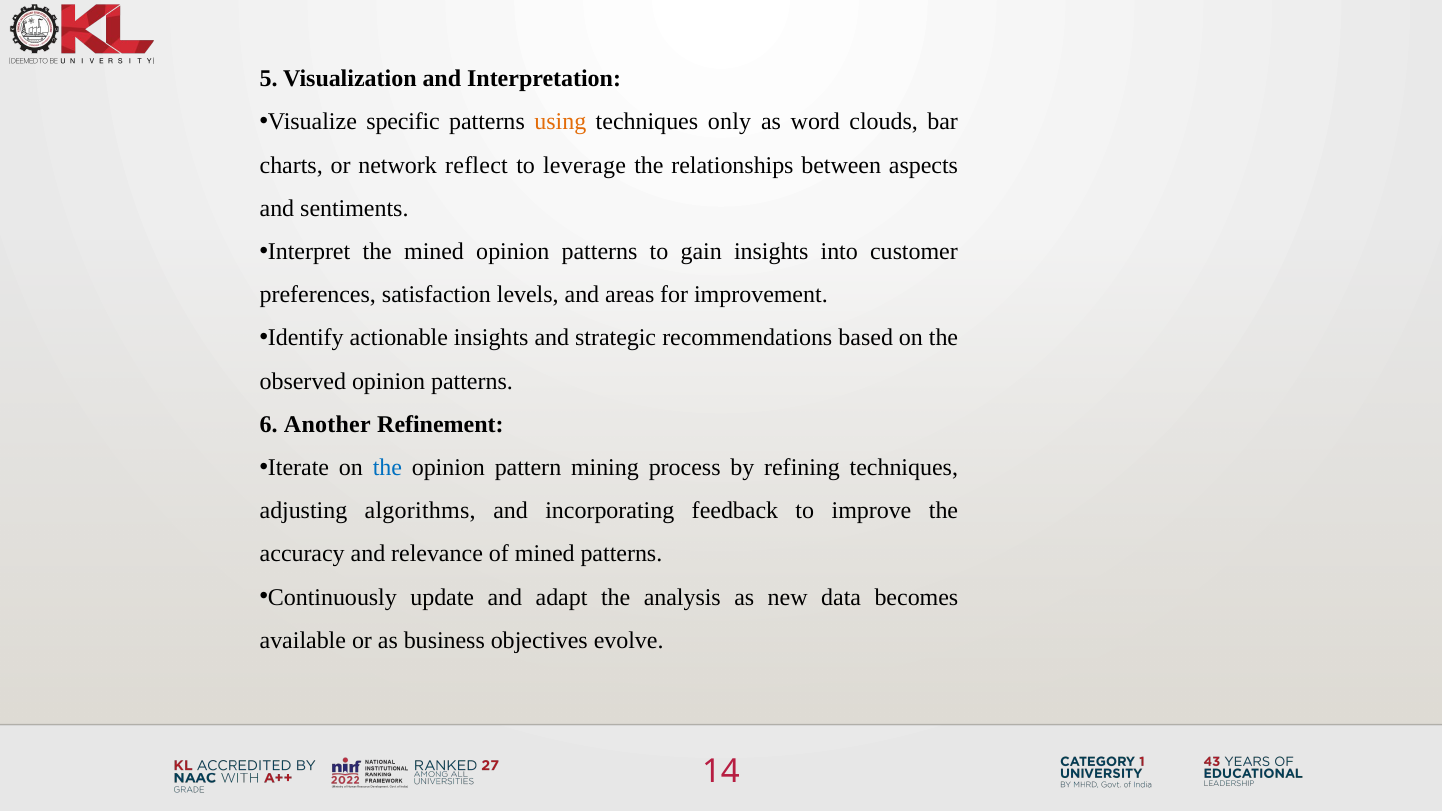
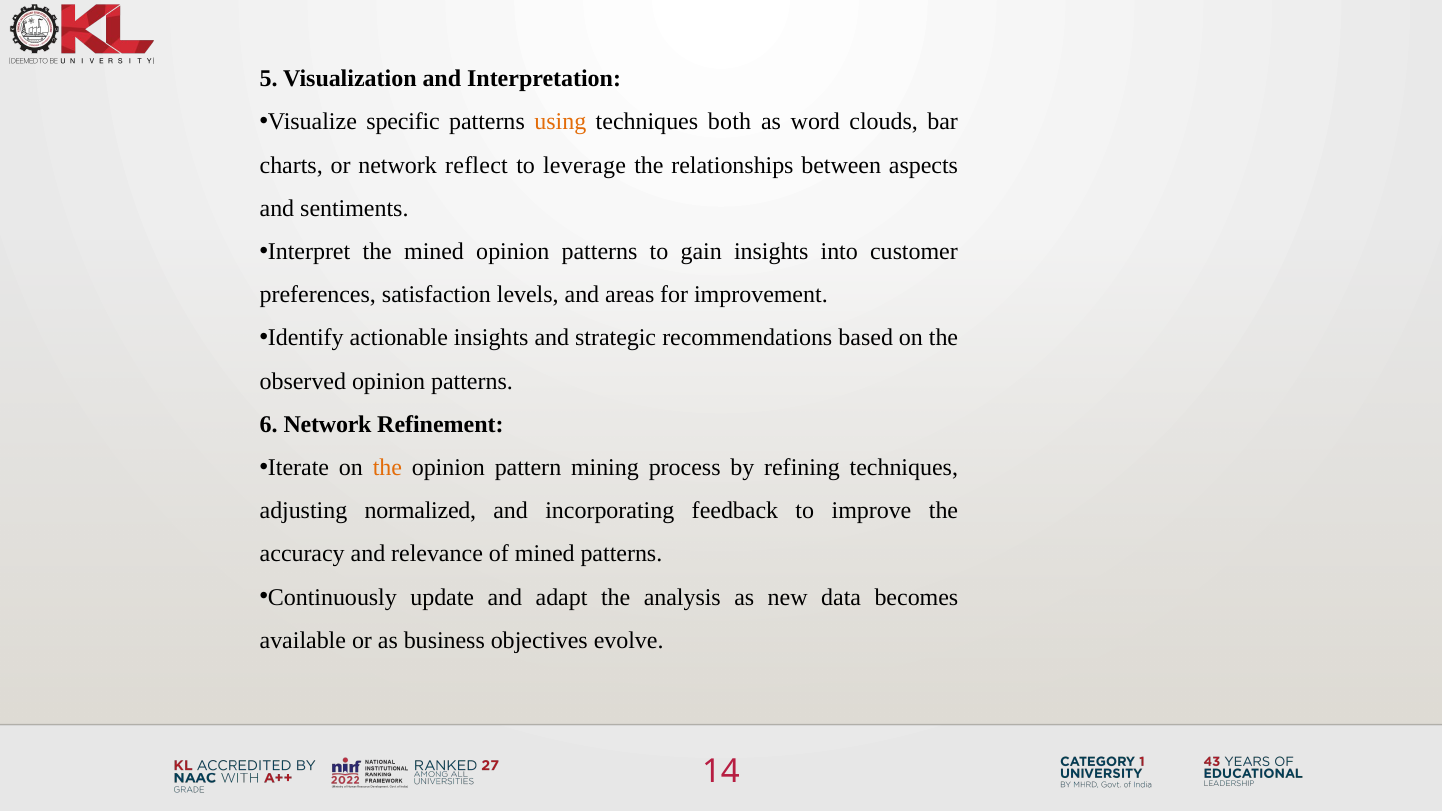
only: only -> both
6 Another: Another -> Network
the at (387, 468) colour: blue -> orange
algorithms: algorithms -> normalized
